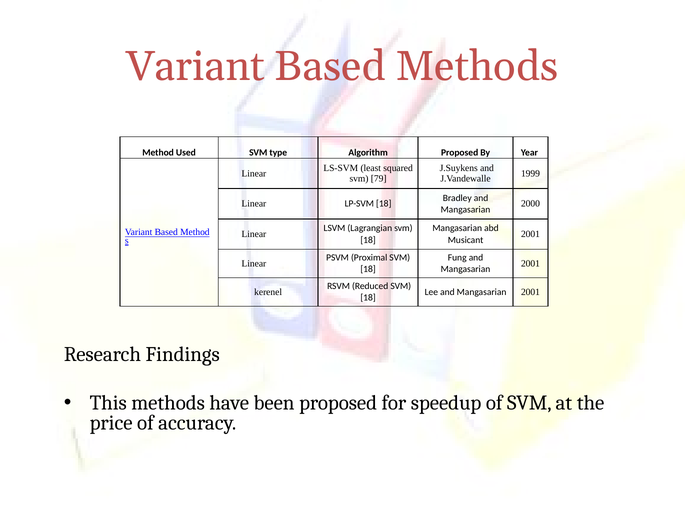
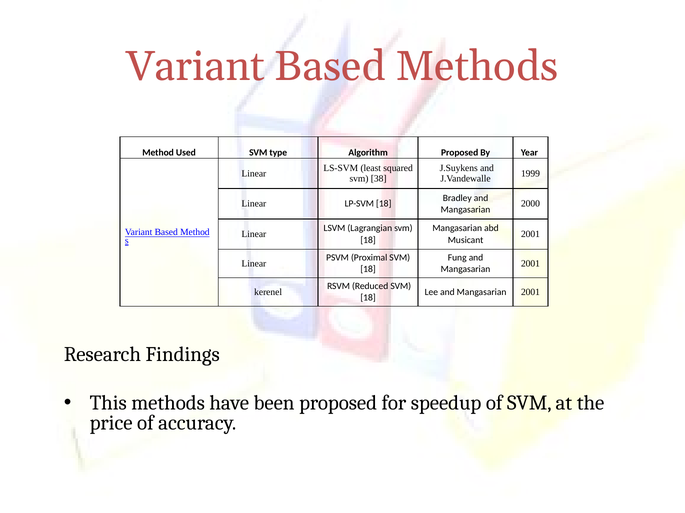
79: 79 -> 38
